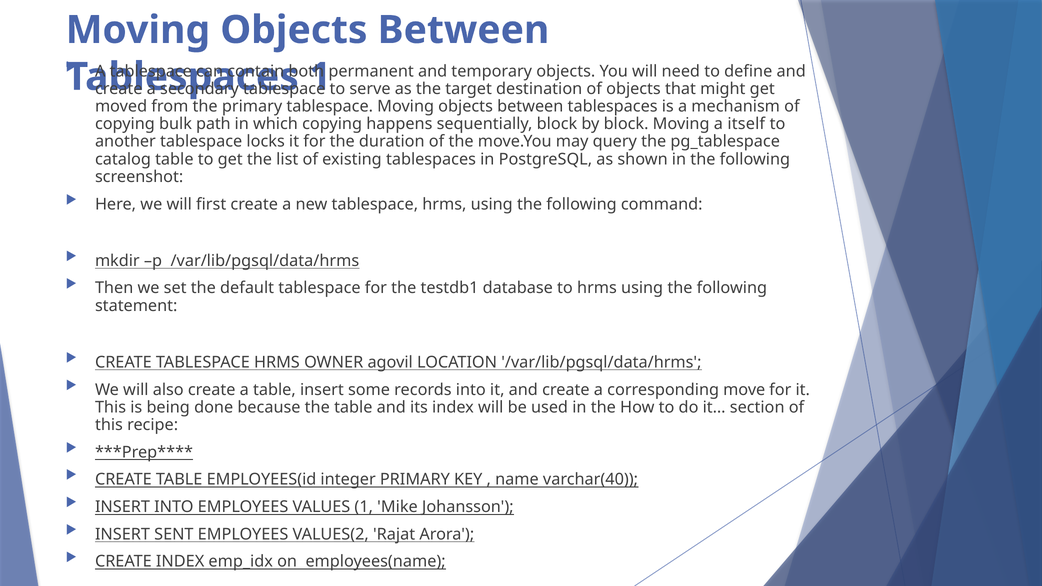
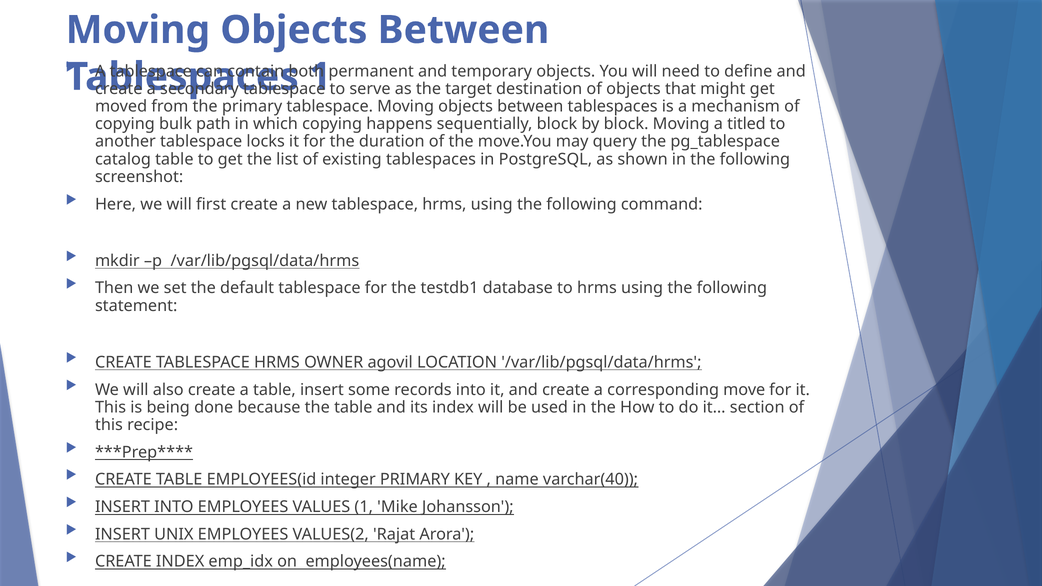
itself: itself -> titled
SENT: SENT -> UNIX
